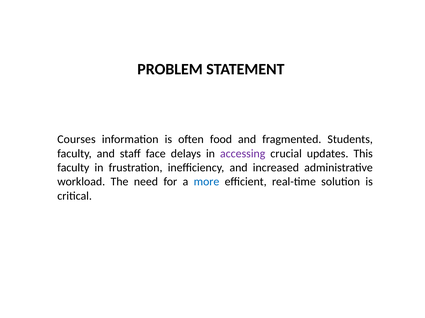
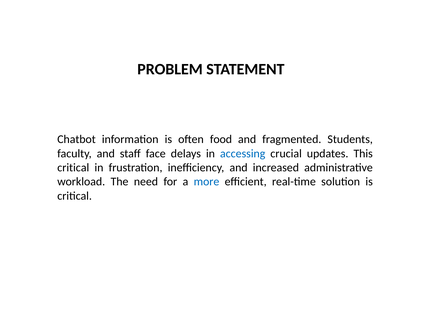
Courses: Courses -> Chatbot
accessing colour: purple -> blue
faculty at (73, 168): faculty -> critical
